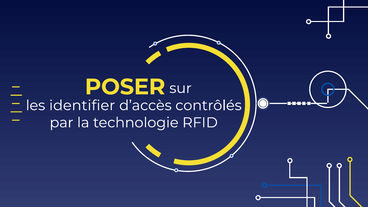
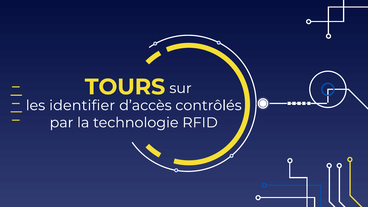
POSER: POSER -> TOURS
